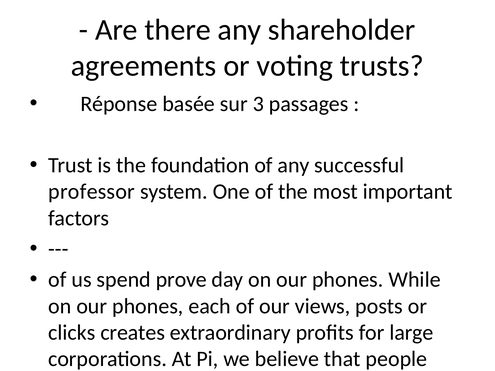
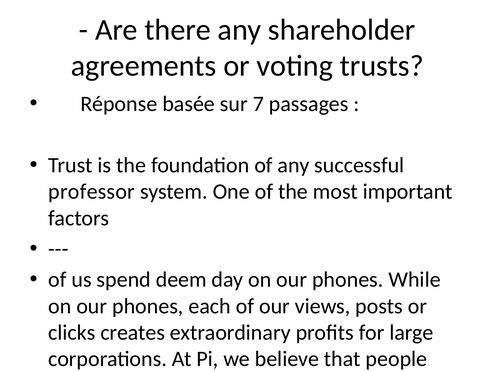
sur 3: 3 -> 7
spend prove: prove -> deem
